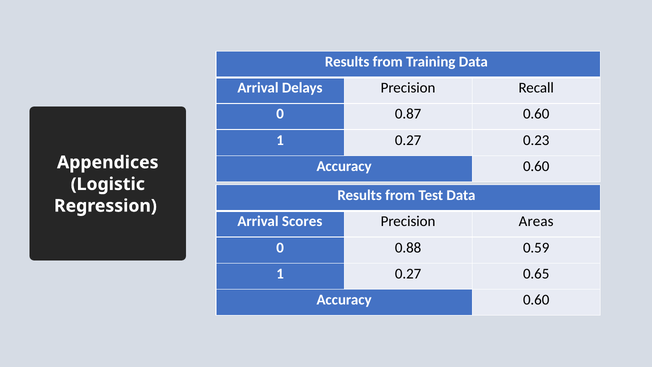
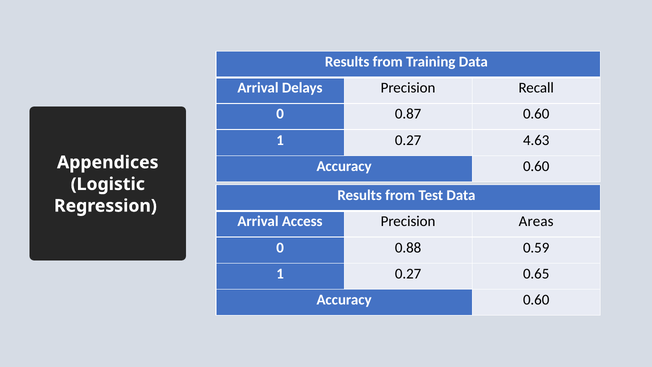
0.23: 0.23 -> 4.63
Scores: Scores -> Access
